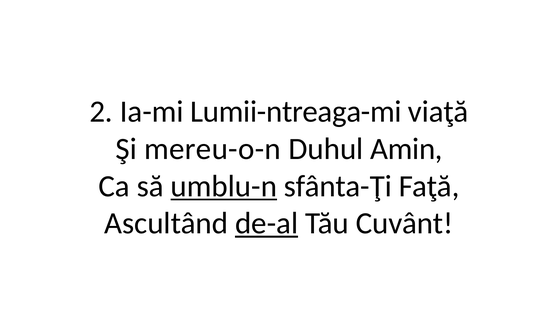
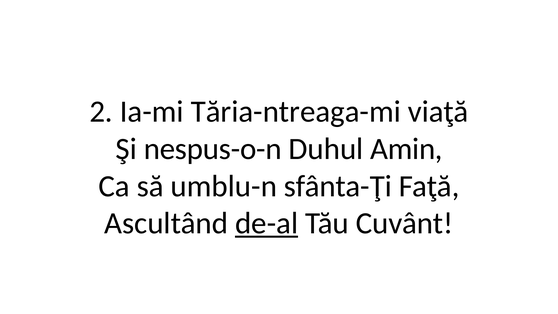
Lumii-ntreaga-mi: Lumii-ntreaga-mi -> Tăria-ntreaga-mi
mereu-o-n: mereu-o-n -> nespus-o-n
umblu-n underline: present -> none
